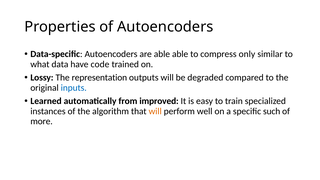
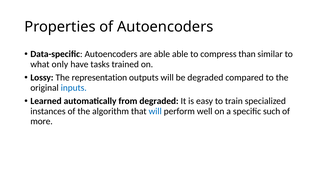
only: only -> than
data: data -> only
code: code -> tasks
from improved: improved -> degraded
will at (155, 111) colour: orange -> blue
